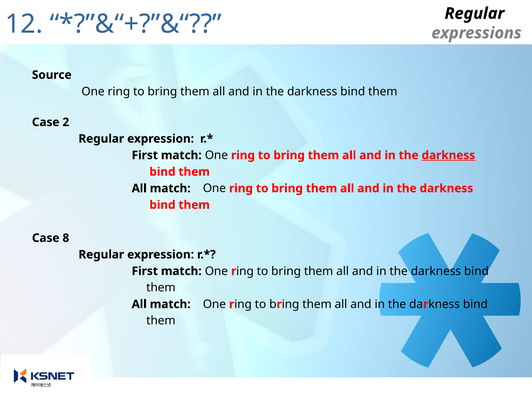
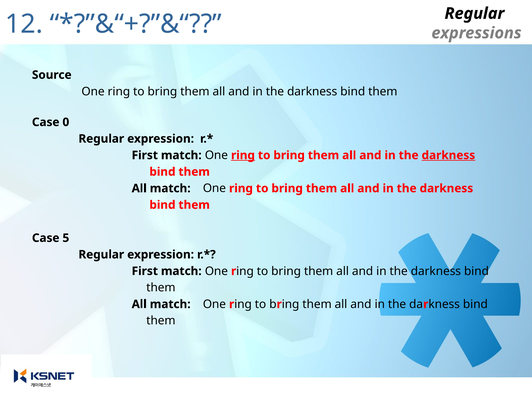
2: 2 -> 0
ring at (243, 155) underline: none -> present
8: 8 -> 5
